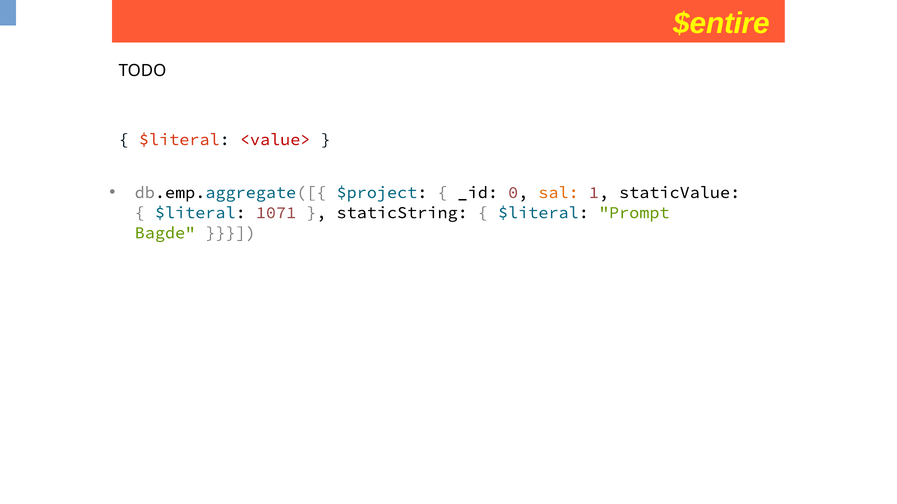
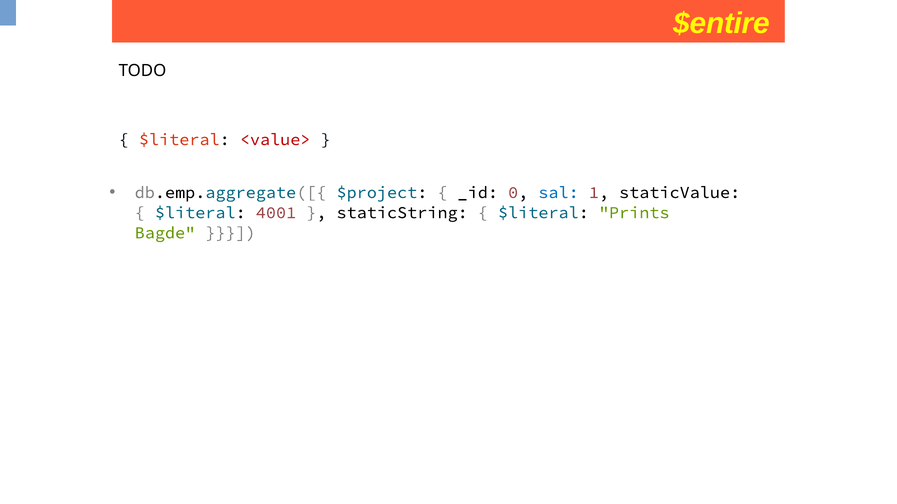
sal colour: orange -> blue
1071: 1071 -> 4001
Prompt: Prompt -> Prints
